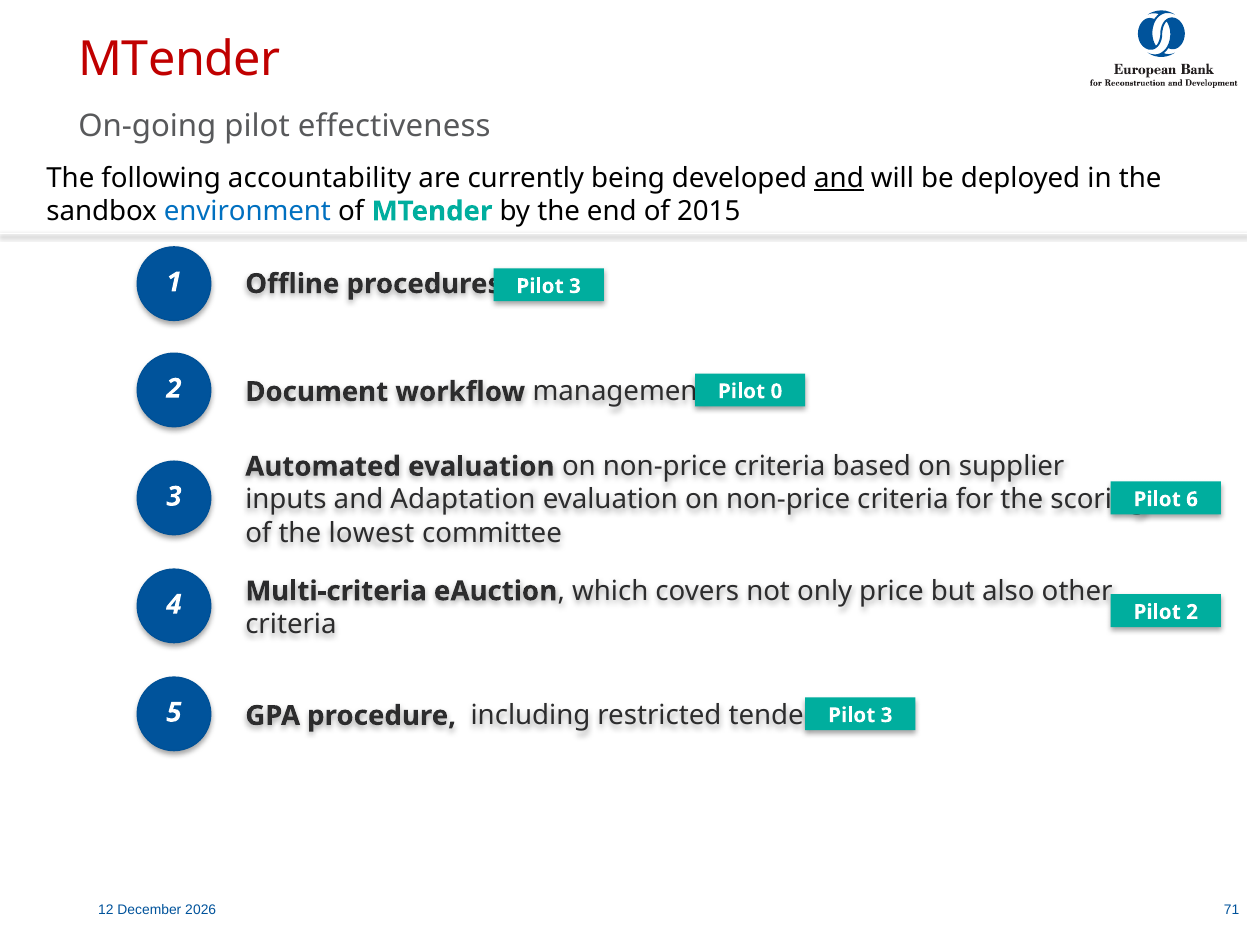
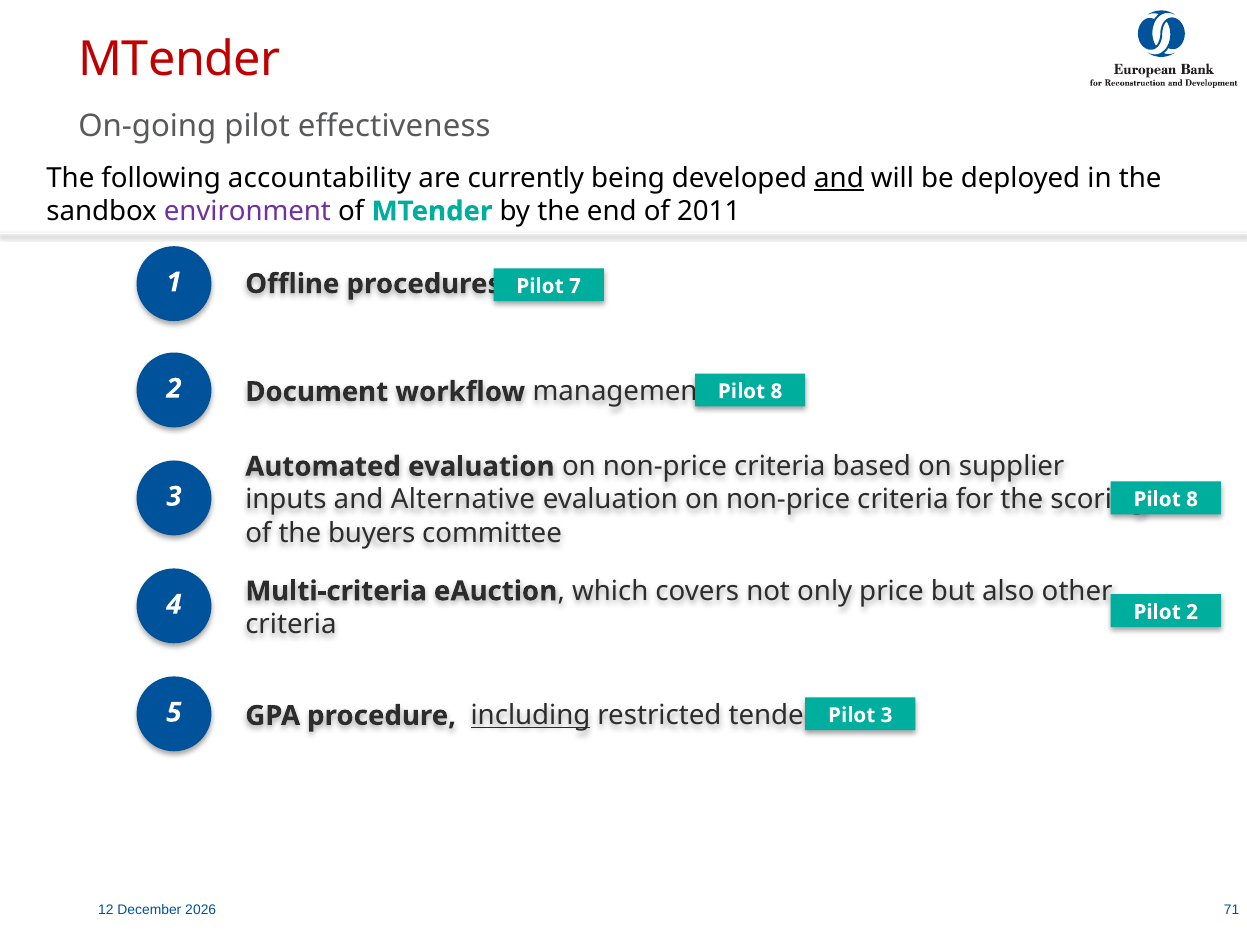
environment colour: blue -> purple
2015: 2015 -> 2011
3 at (575, 286): 3 -> 7
2 Pilot 0: 0 -> 8
3 Pilot 6: 6 -> 8
Adaptation: Adaptation -> Alternative
lowest: lowest -> buyers
including underline: none -> present
